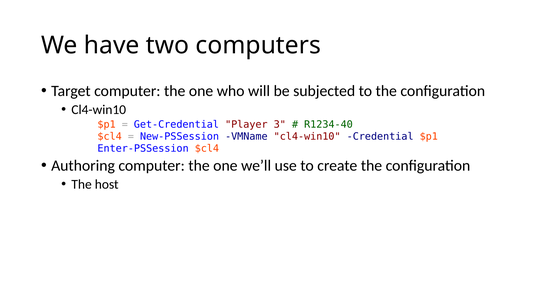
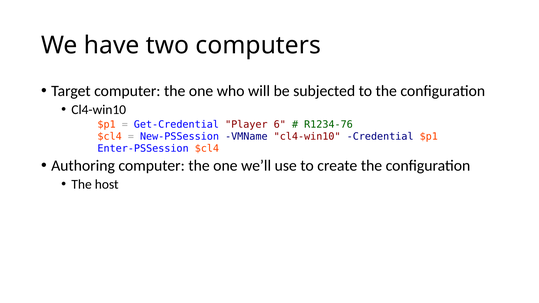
3: 3 -> 6
R1234-40: R1234-40 -> R1234-76
